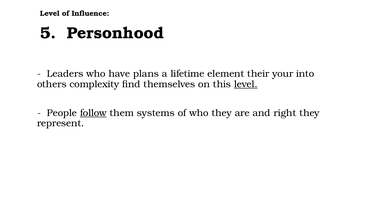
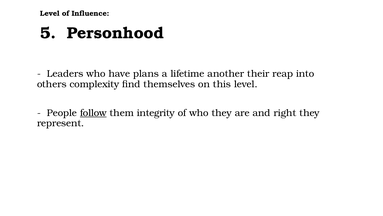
element: element -> another
your: your -> reap
level at (246, 84) underline: present -> none
systems: systems -> integrity
